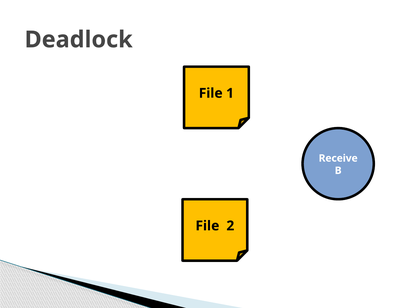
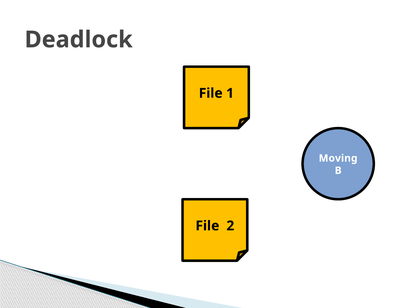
Receive: Receive -> Moving
